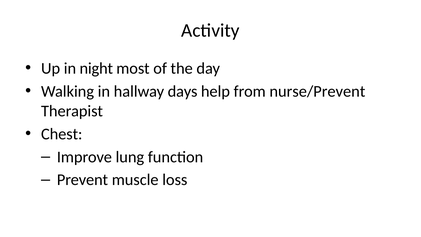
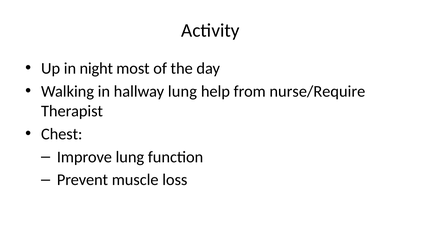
hallway days: days -> lung
nurse/Prevent: nurse/Prevent -> nurse/Require
